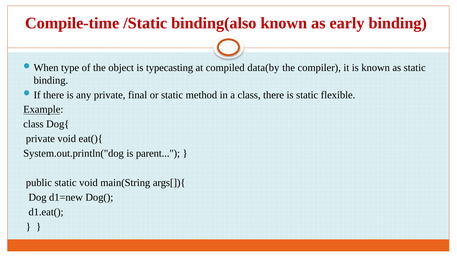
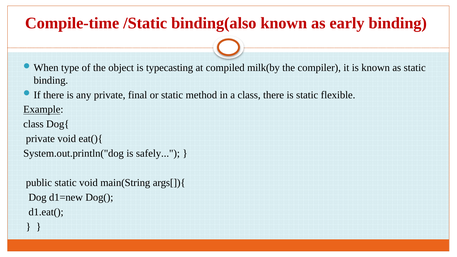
data(by: data(by -> milk(by
parent: parent -> safely
